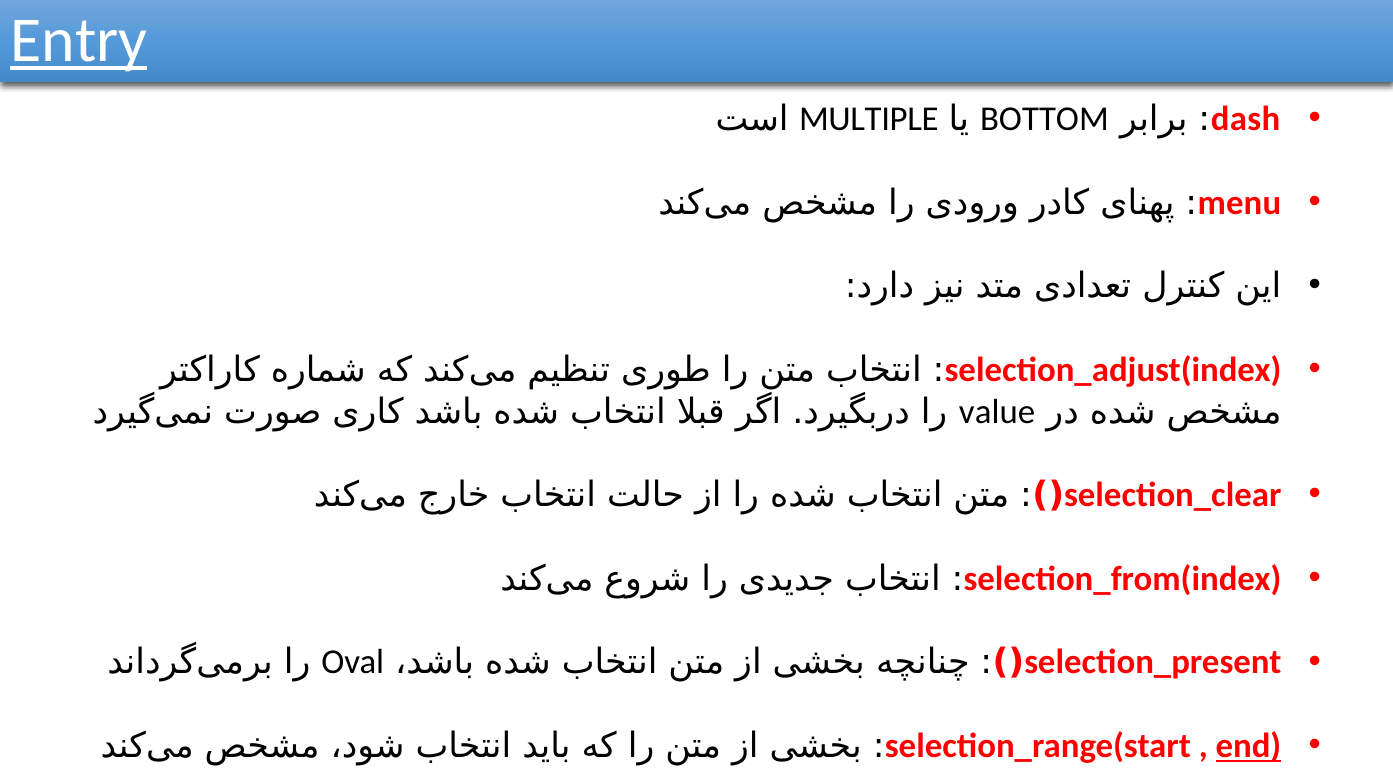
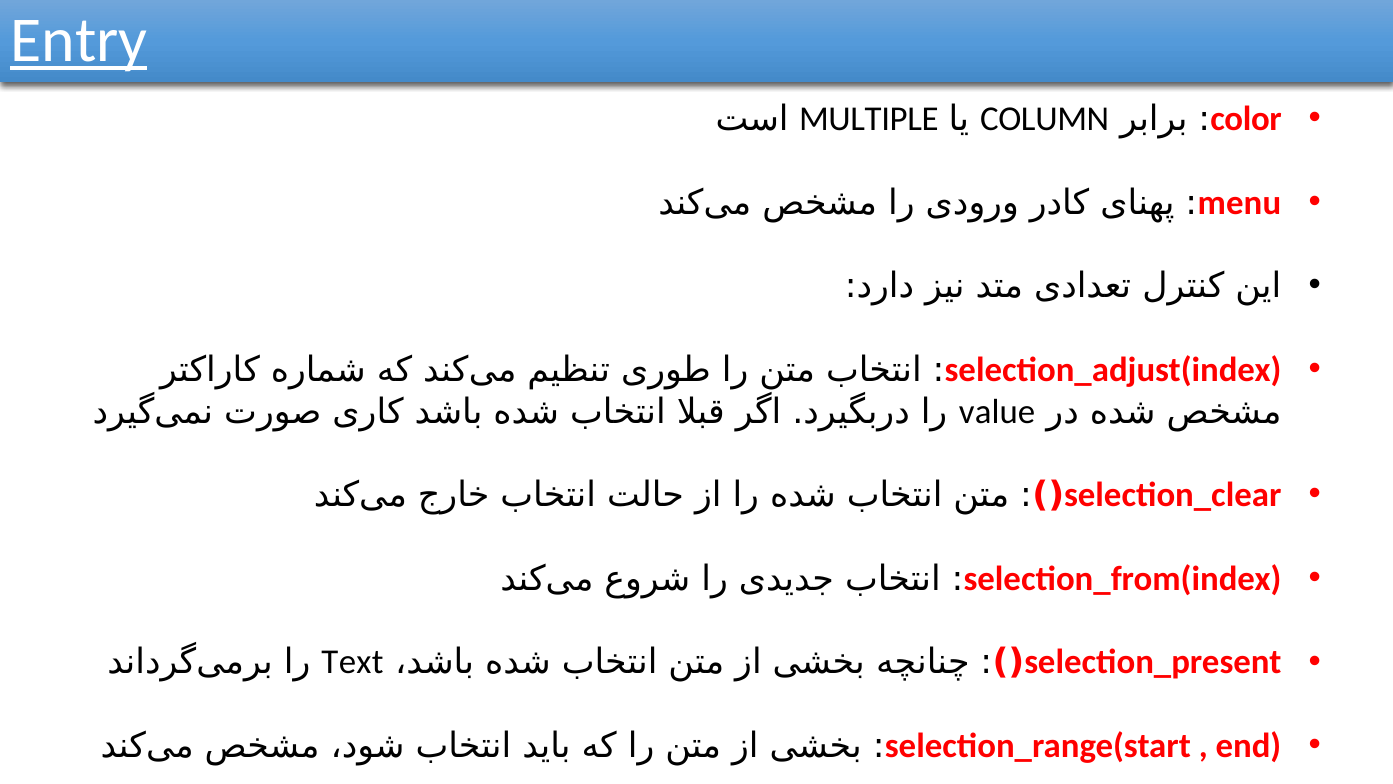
BOTTOM: BOTTOM -> COLUMN
dash: dash -> color
Oval: Oval -> Text
end underline: present -> none
